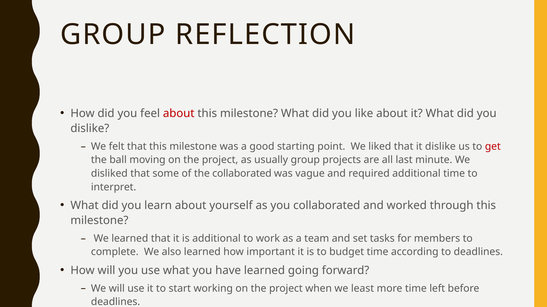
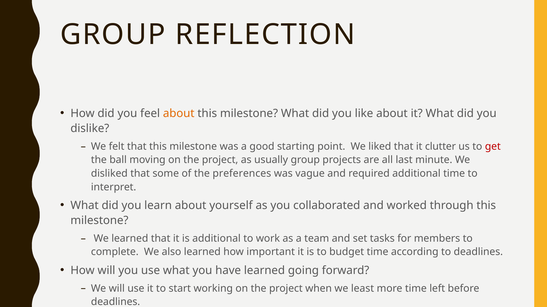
about at (179, 114) colour: red -> orange
it dislike: dislike -> clutter
the collaborated: collaborated -> preferences
